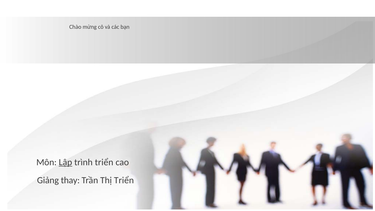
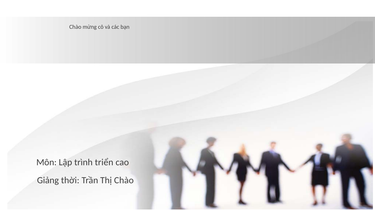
Lập underline: present -> none
thay: thay -> thời
Thị Triển: Triển -> Chào
